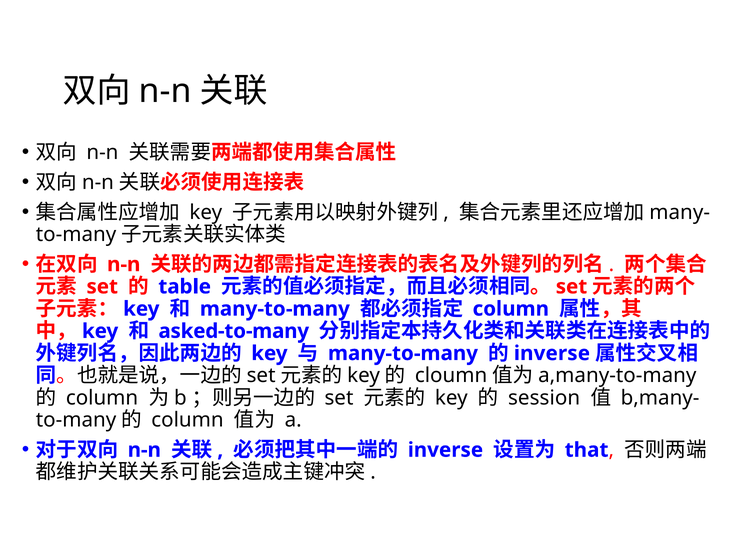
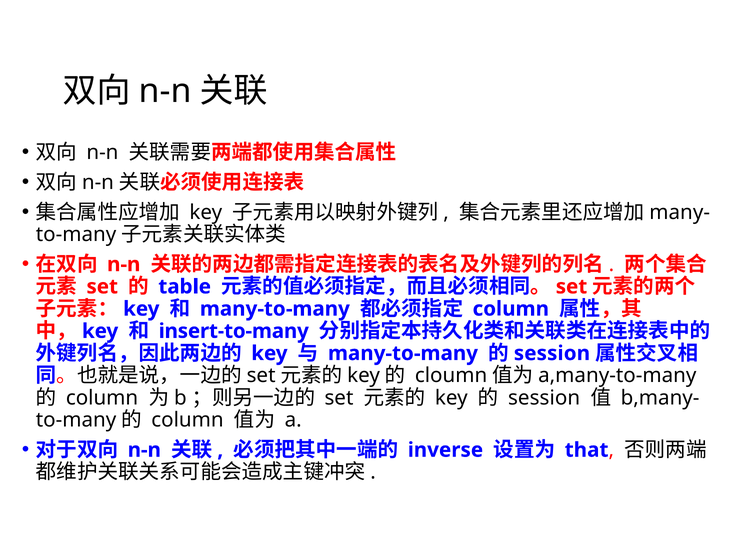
asked-to-many: asked-to-many -> insert-to-many
inverse at (552, 353): inverse -> session
